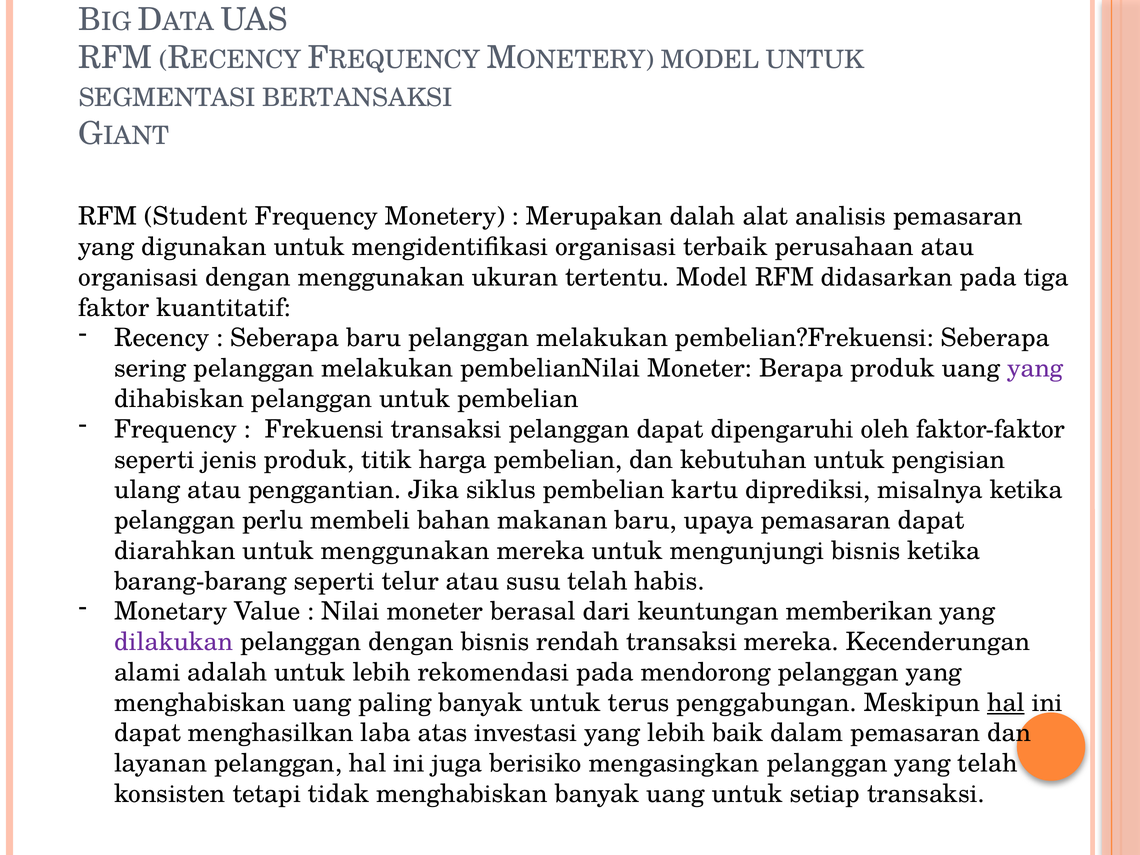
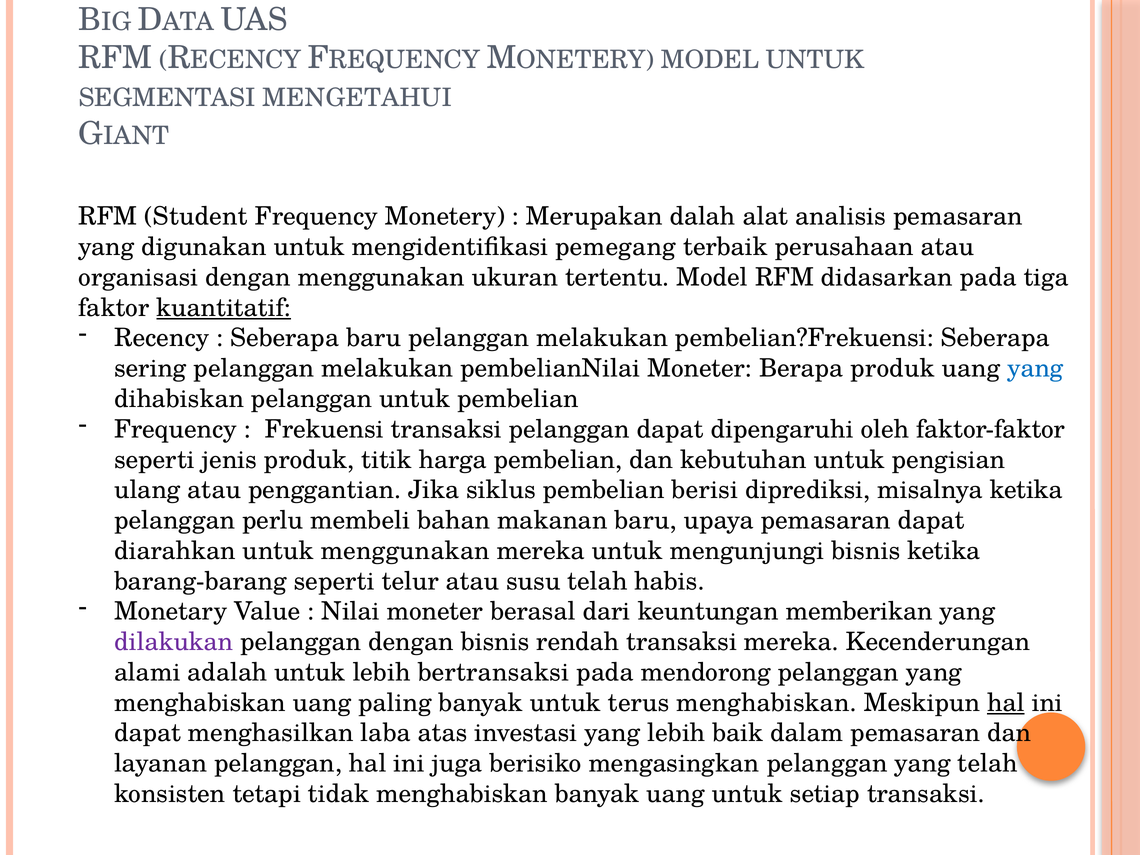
BERTANSAKSI: BERTANSAKSI -> MENGETAHUI
mengidentifikasi organisasi: organisasi -> pemegang
kuantitatif underline: none -> present
yang at (1035, 369) colour: purple -> blue
kartu: kartu -> berisi
rekomendasi: rekomendasi -> bertransaksi
terus penggabungan: penggabungan -> menghabiskan
